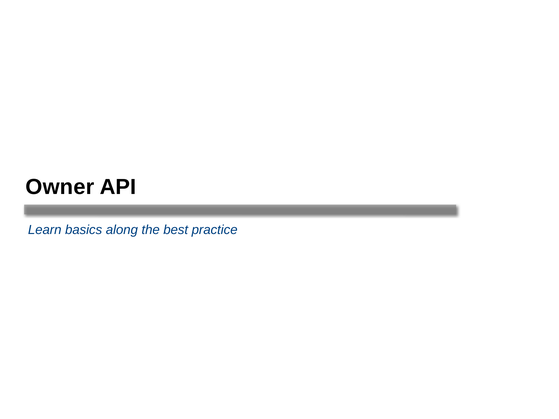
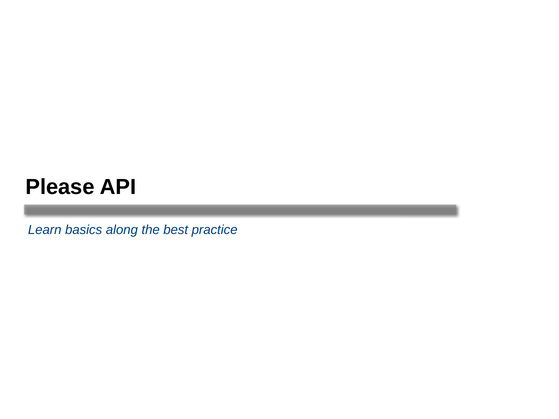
Owner: Owner -> Please
